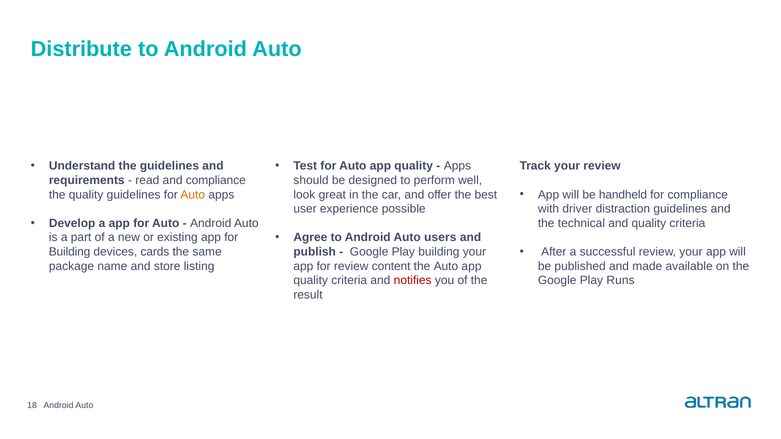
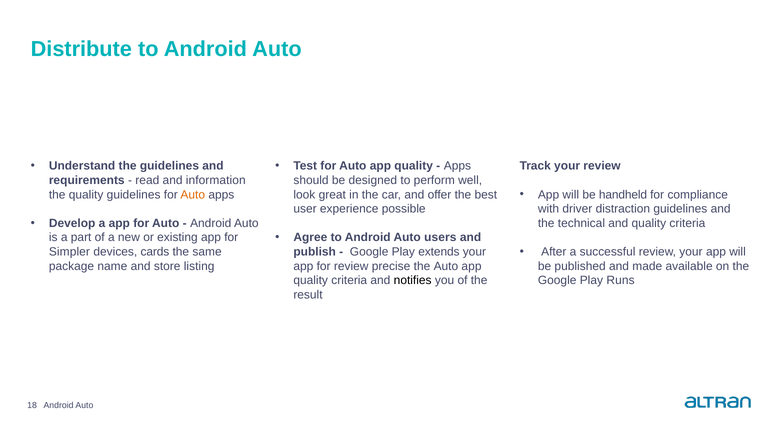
and compliance: compliance -> information
Building at (70, 252): Building -> Simpler
Play building: building -> extends
content: content -> precise
notifies colour: red -> black
